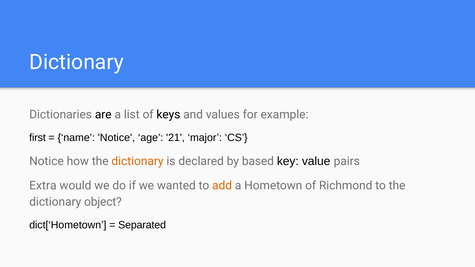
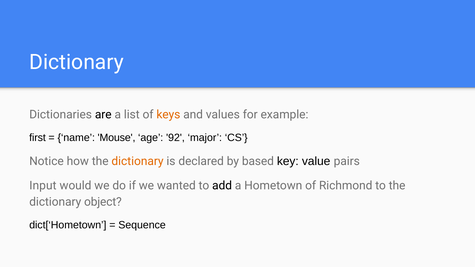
keys colour: black -> orange
name Notice: Notice -> Mouse
21: 21 -> 92
Extra: Extra -> Input
add colour: orange -> black
Separated: Separated -> Sequence
